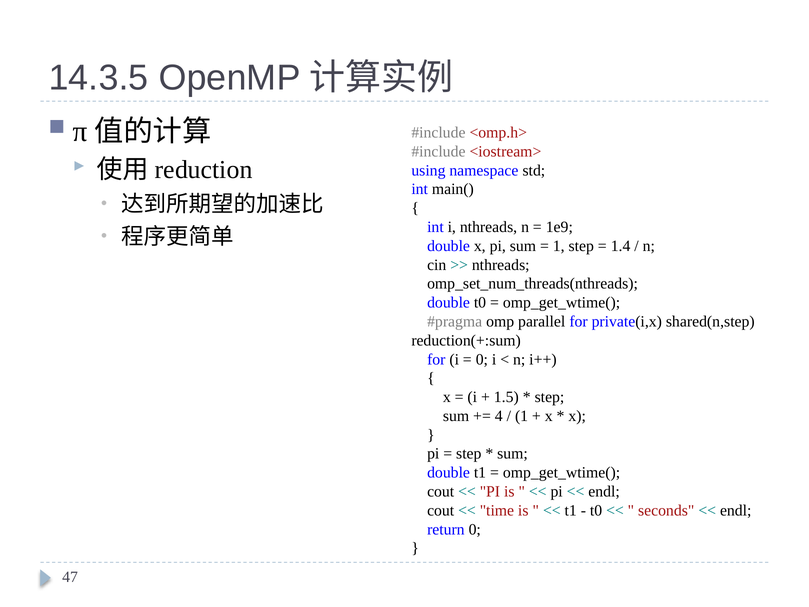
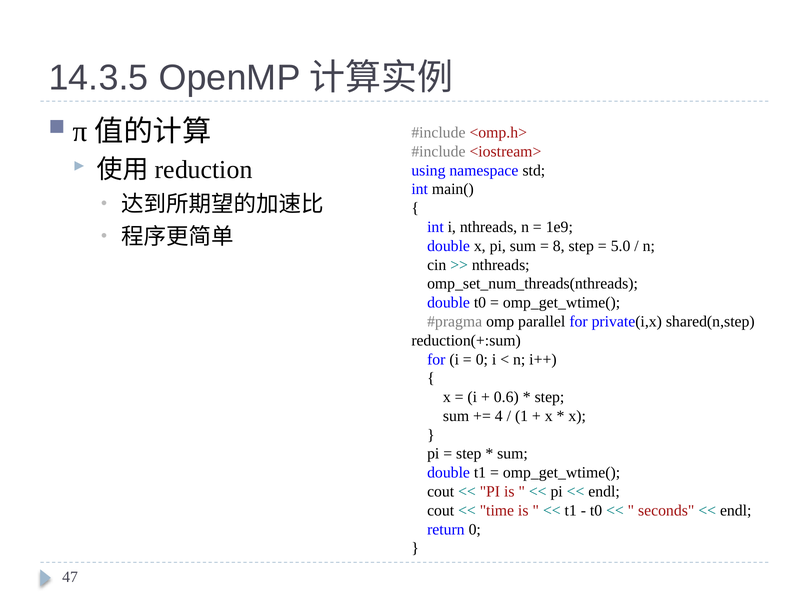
1 at (559, 246): 1 -> 8
1.4: 1.4 -> 5.0
1.5: 1.5 -> 0.6
